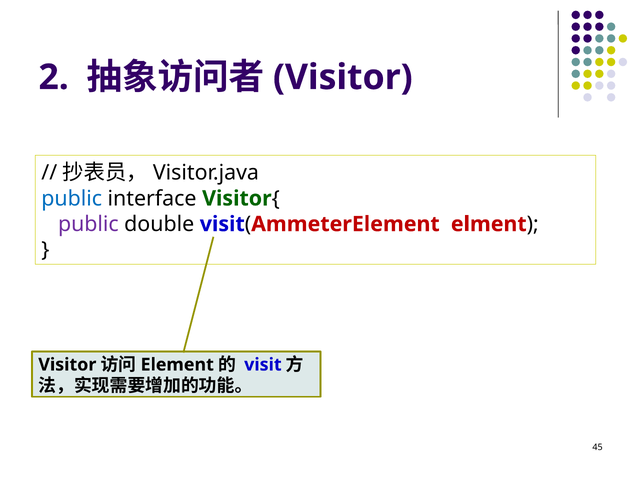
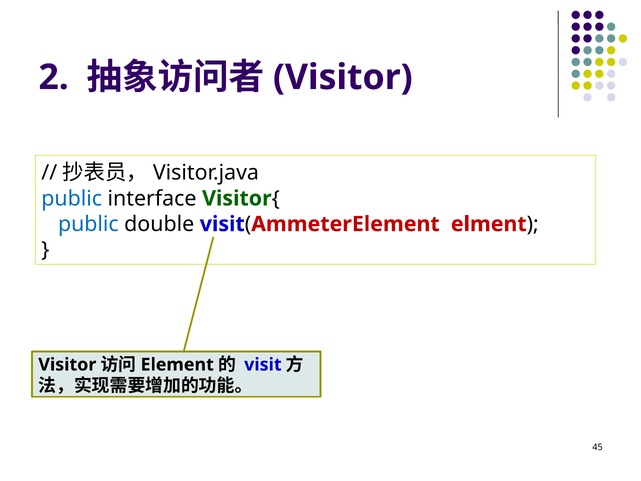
public at (88, 224) colour: purple -> blue
